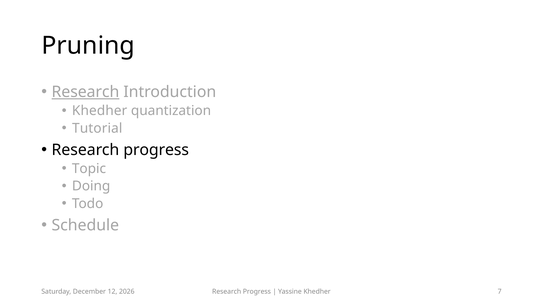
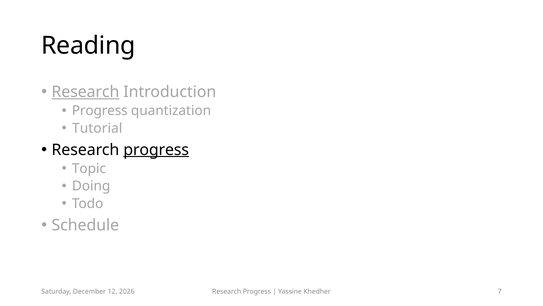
Pruning: Pruning -> Reading
Khedher at (100, 111): Khedher -> Progress
progress at (156, 150) underline: none -> present
